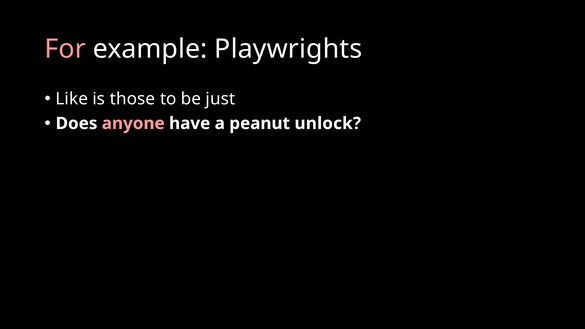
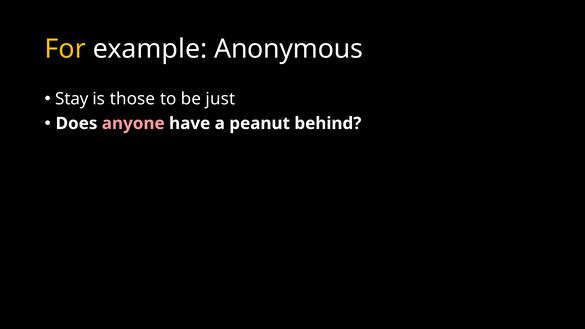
For colour: pink -> yellow
Playwrights: Playwrights -> Anonymous
Like: Like -> Stay
unlock: unlock -> behind
